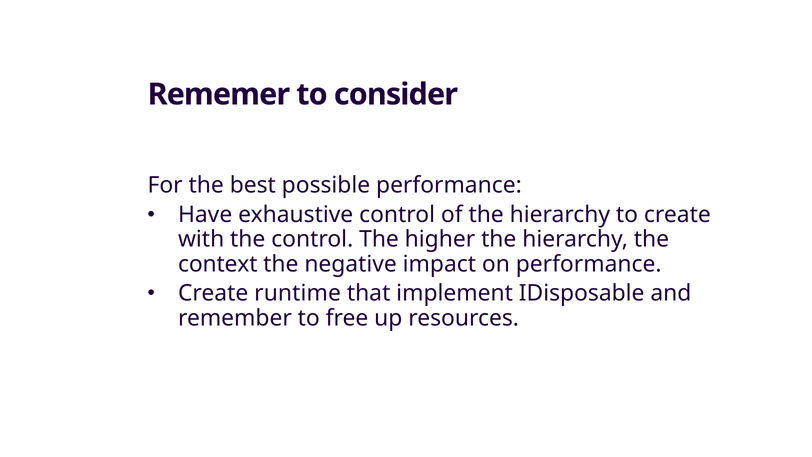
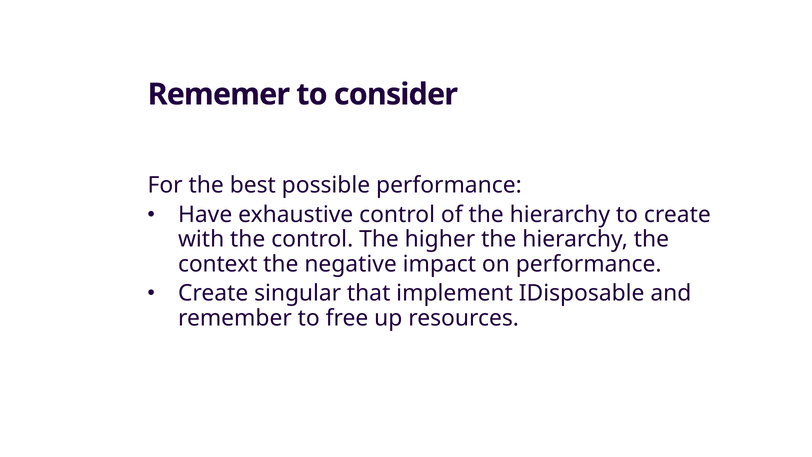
runtime: runtime -> singular
